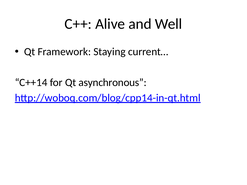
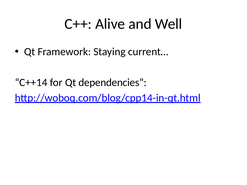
asynchronous: asynchronous -> dependencies
